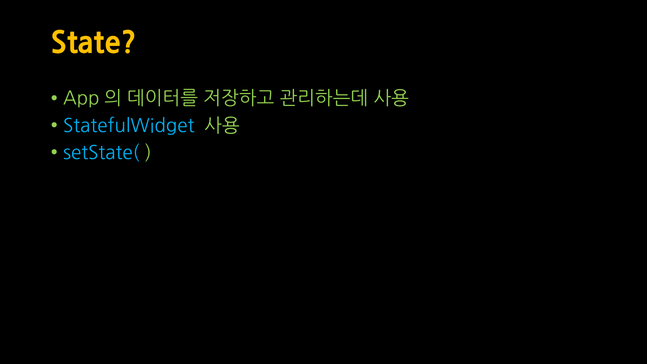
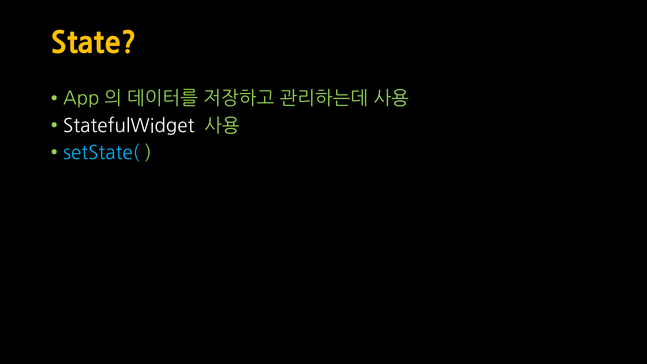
StatefulWidget colour: light blue -> white
